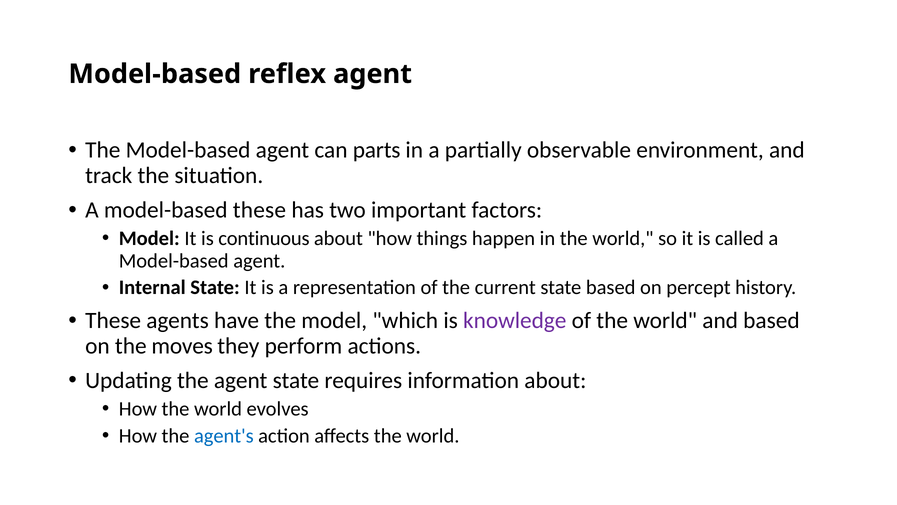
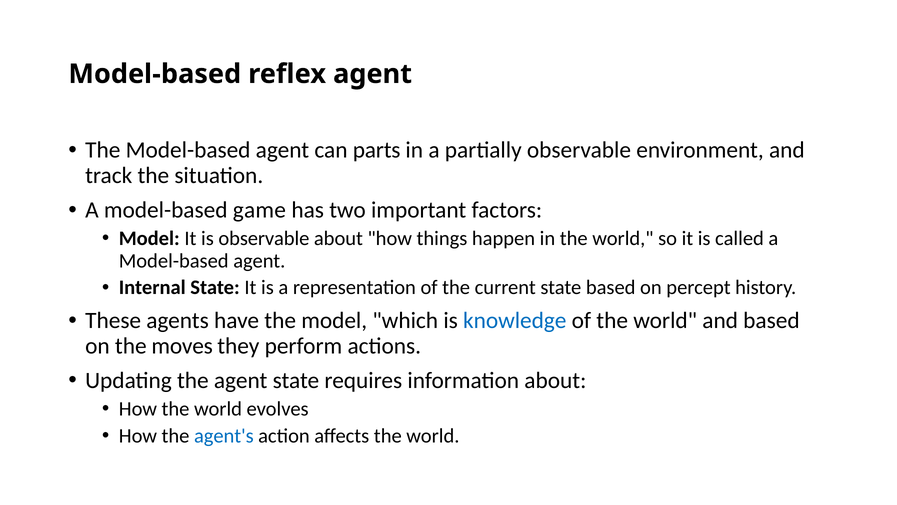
model-based these: these -> game
is continuous: continuous -> observable
knowledge colour: purple -> blue
